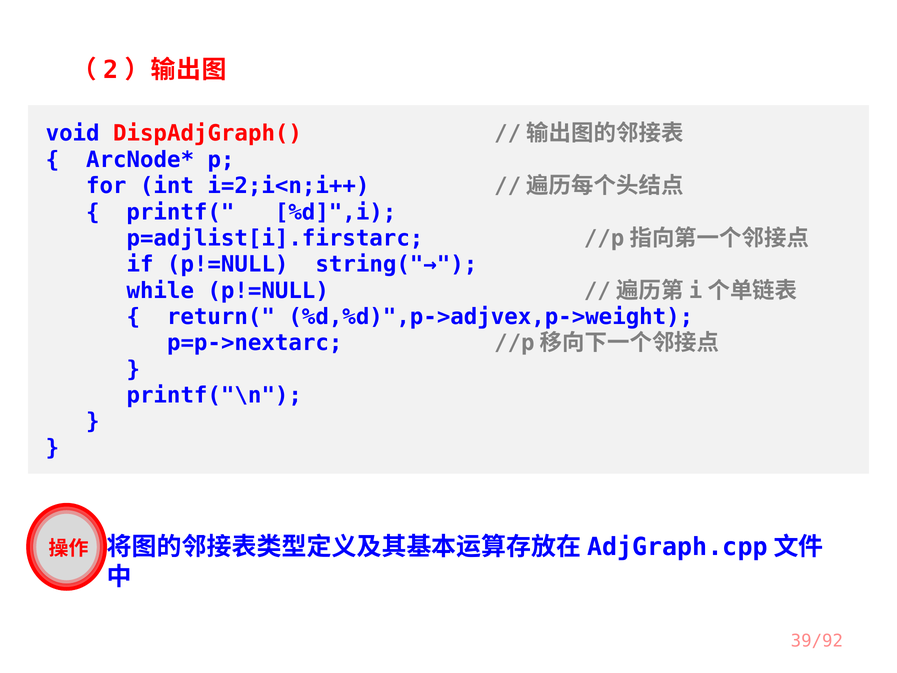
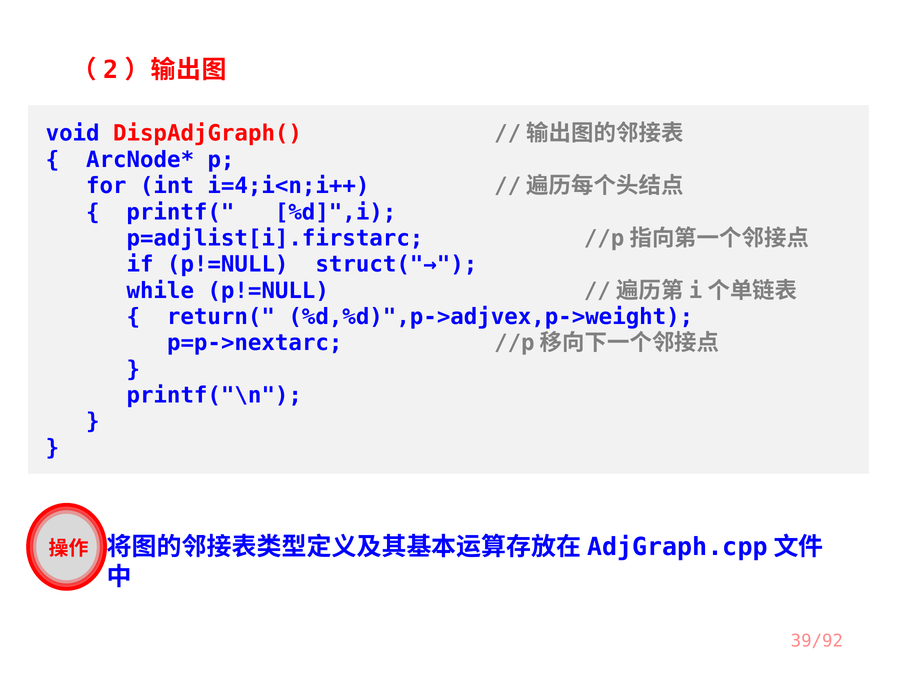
i=2;i<n;i++: i=2;i<n;i++ -> i=4;i<n;i++
string("→: string("→ -> struct("→
